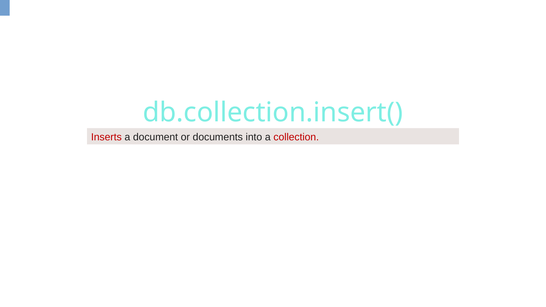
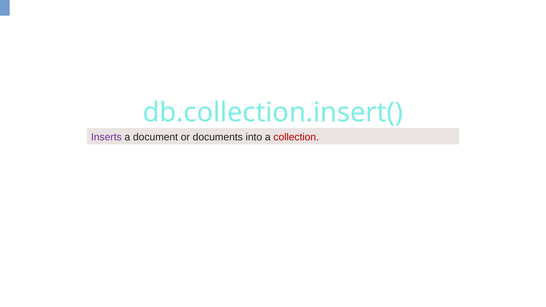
Inserts colour: red -> purple
